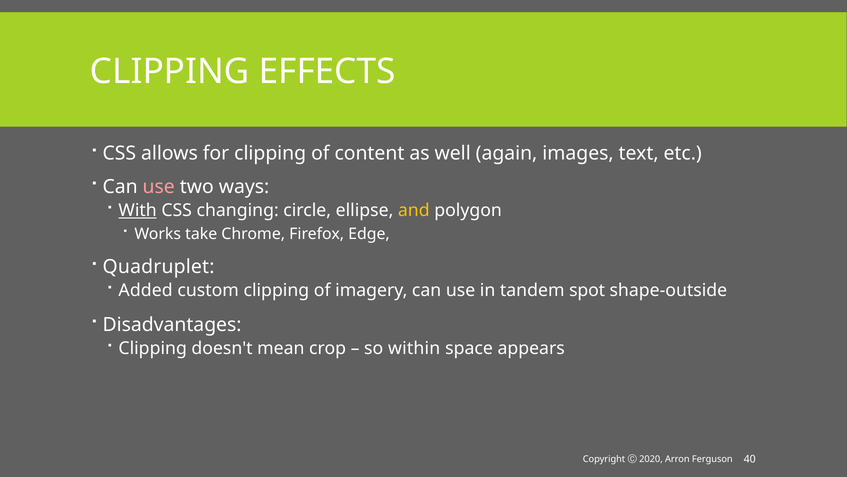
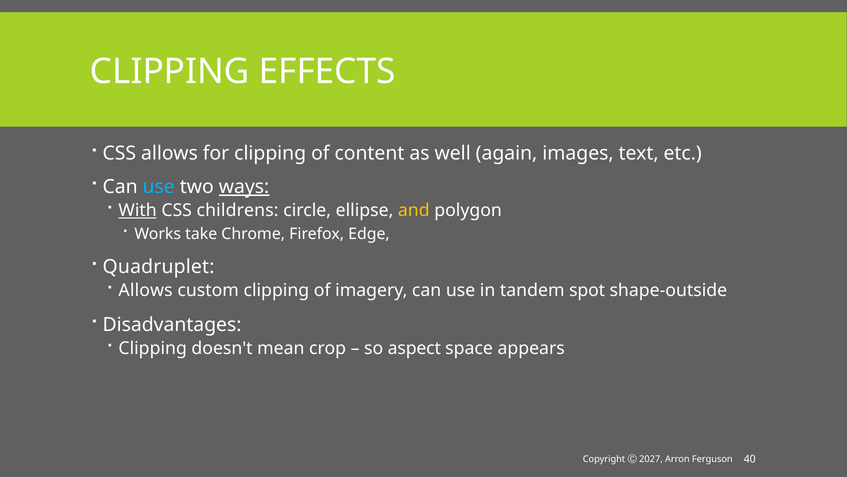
use at (159, 187) colour: pink -> light blue
ways underline: none -> present
changing: changing -> childrens
Added at (146, 290): Added -> Allows
within: within -> aspect
2020: 2020 -> 2027
